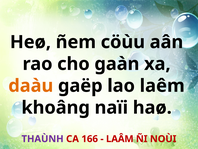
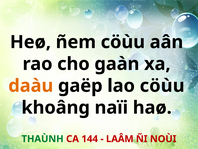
lao laêm: laêm -> cöùu
THAÙNH colour: purple -> green
166: 166 -> 144
